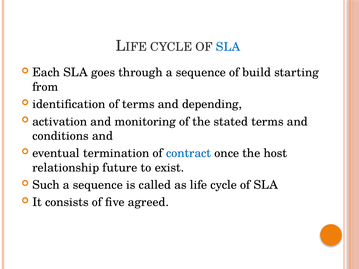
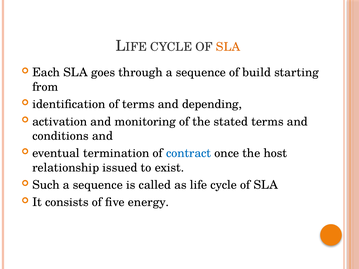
SLA at (228, 47) colour: blue -> orange
future: future -> issued
agreed: agreed -> energy
